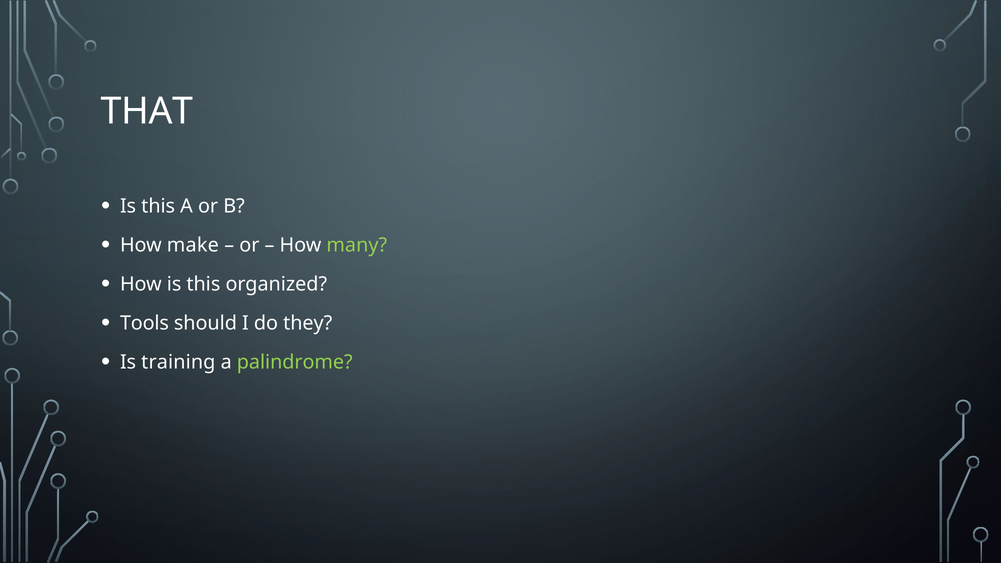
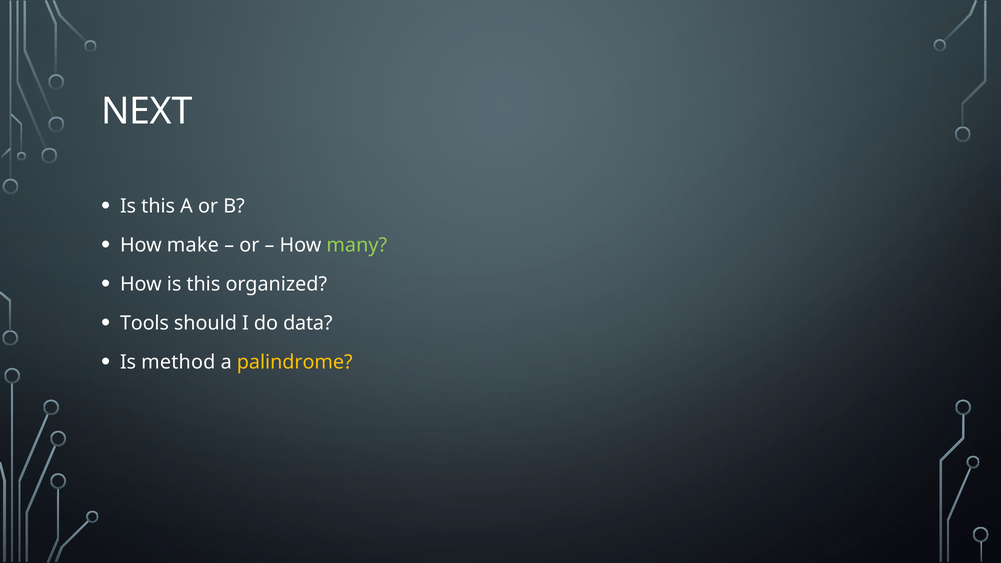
THAT: THAT -> NEXT
they: they -> data
training: training -> method
palindrome colour: light green -> yellow
